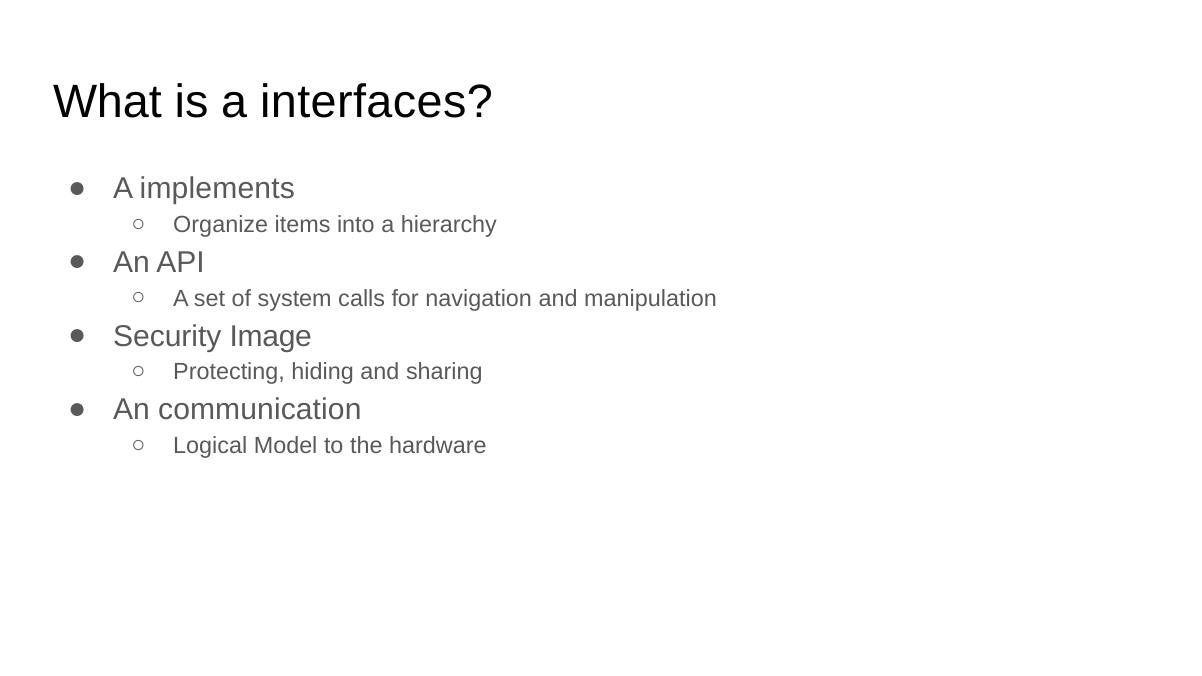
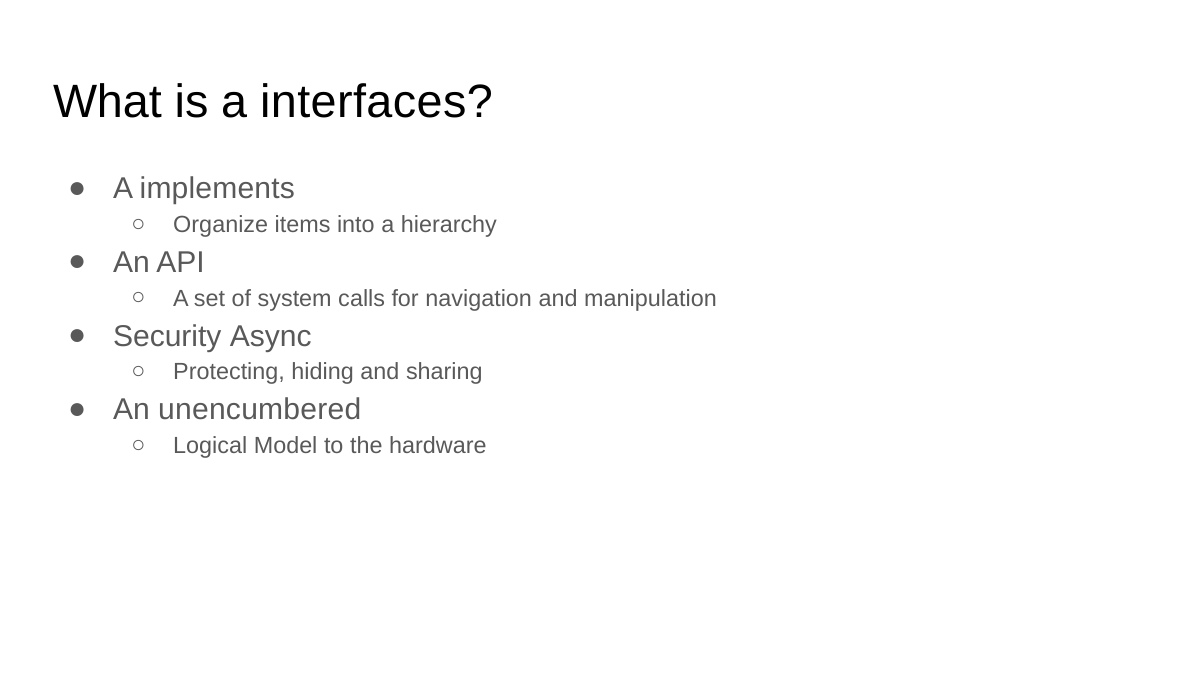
Image: Image -> Async
communication: communication -> unencumbered
